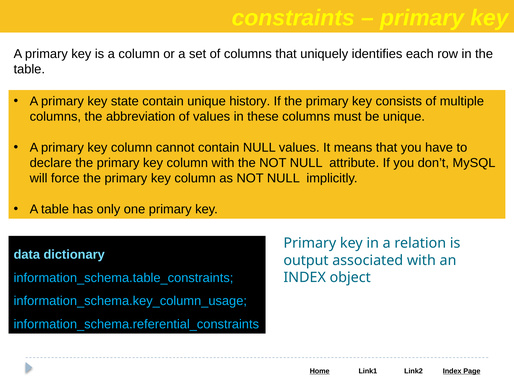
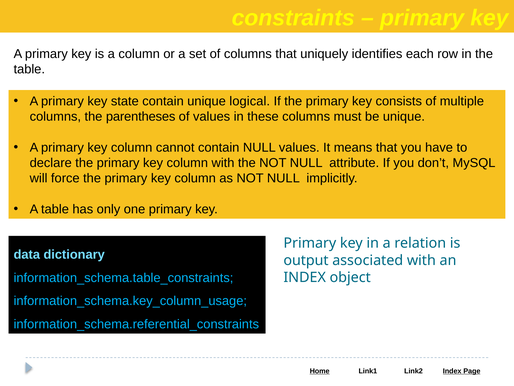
history: history -> logical
abbreviation: abbreviation -> parentheses
